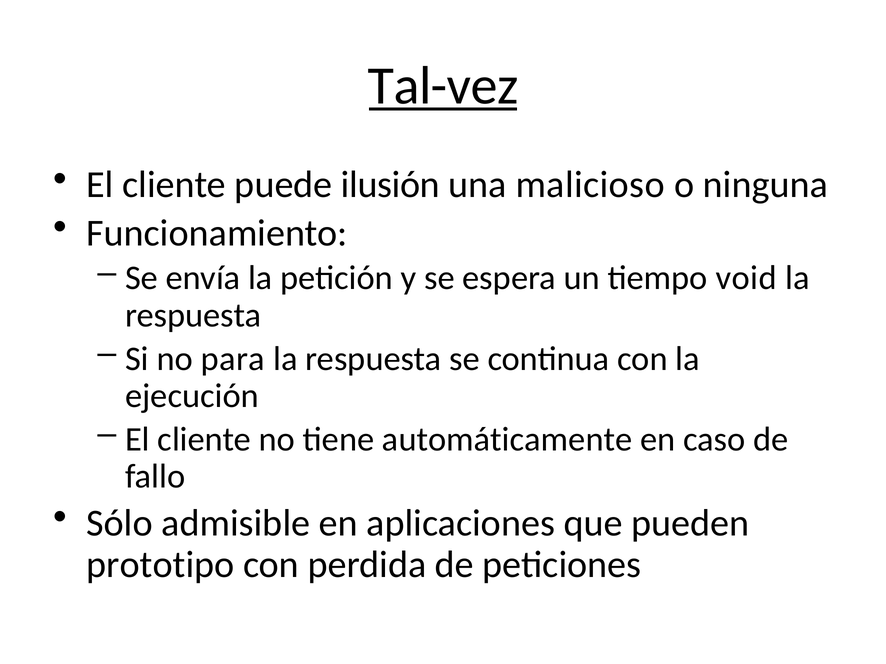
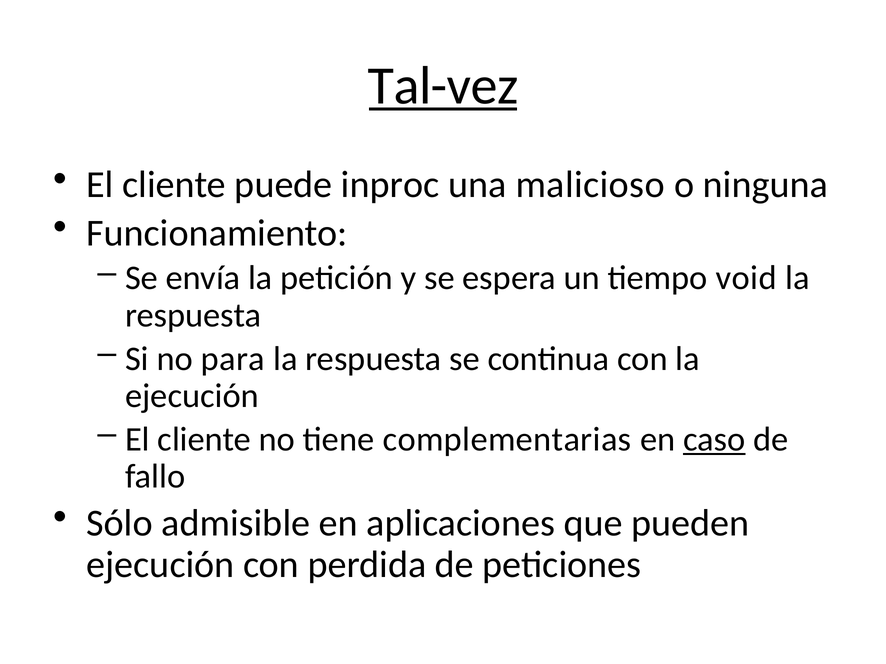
ilusión: ilusión -> inproc
automáticamente: automáticamente -> complementarias
caso underline: none -> present
prototipo at (160, 565): prototipo -> ejecución
